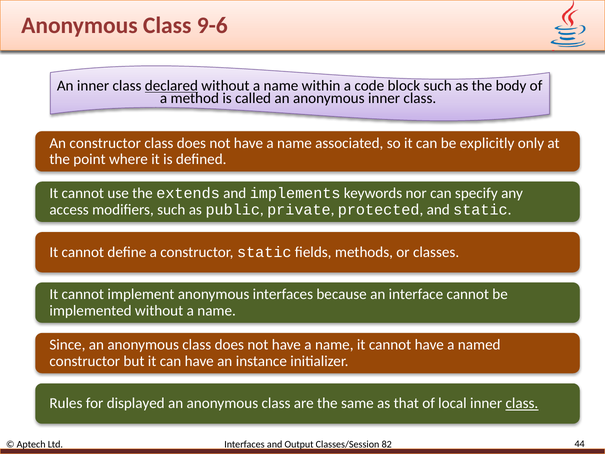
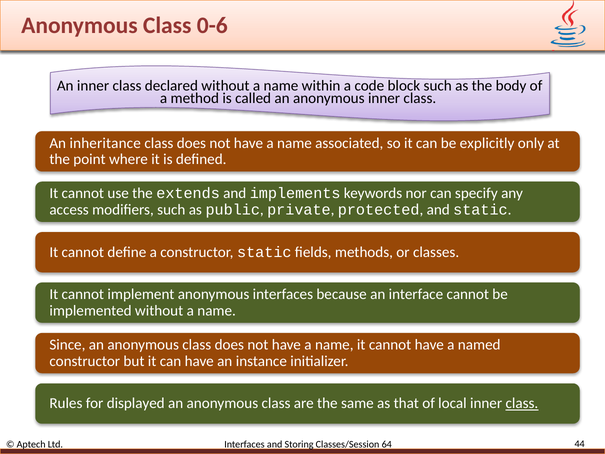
9-6: 9-6 -> 0-6
declared underline: present -> none
An constructor: constructor -> inheritance
Output: Output -> Storing
82: 82 -> 64
